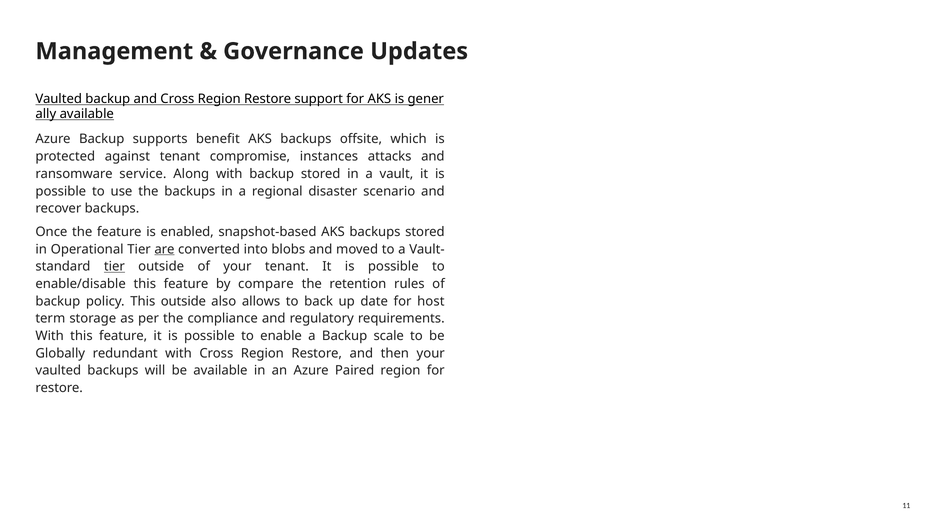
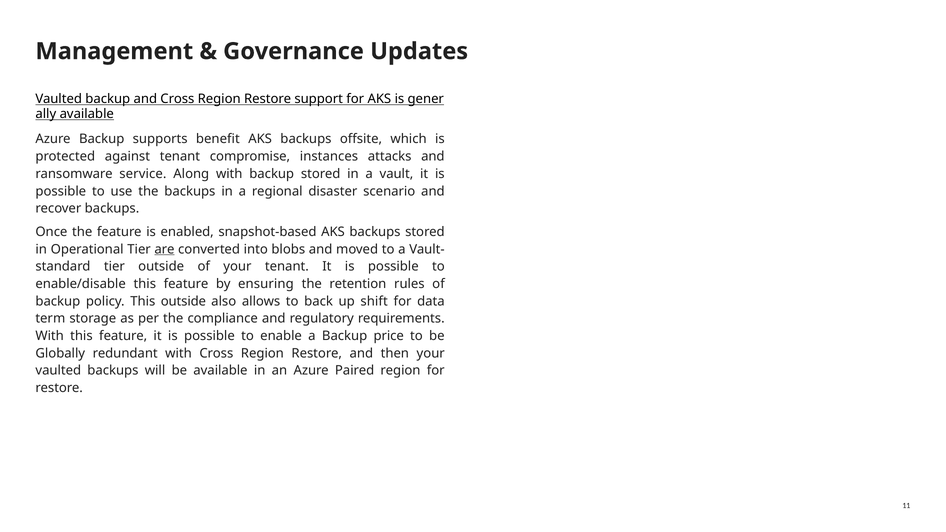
tier at (114, 267) underline: present -> none
compare: compare -> ensuring
date: date -> shift
host: host -> data
scale: scale -> price
